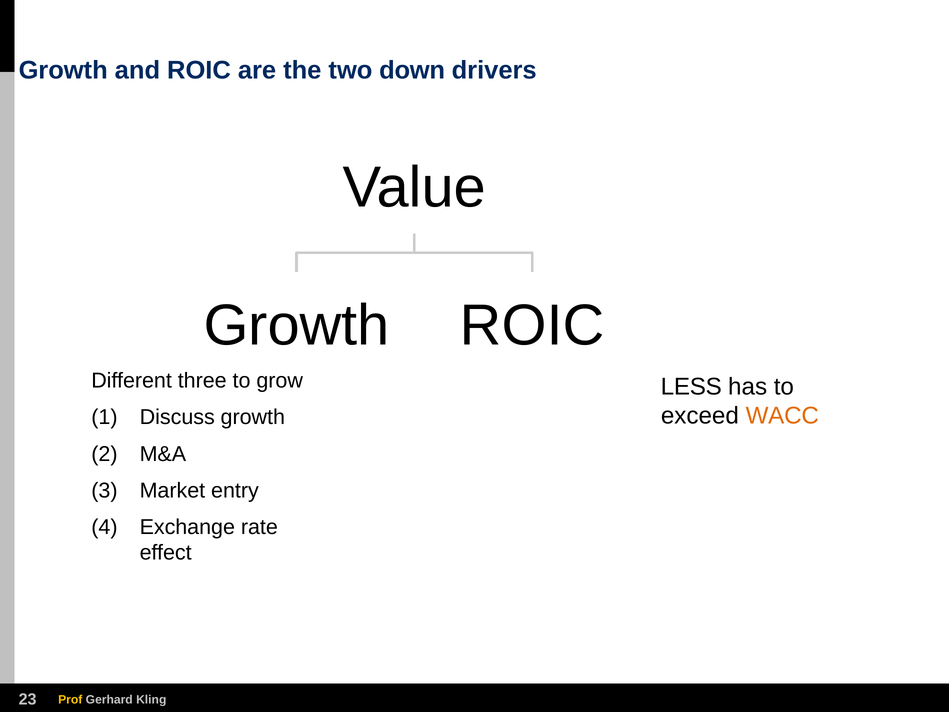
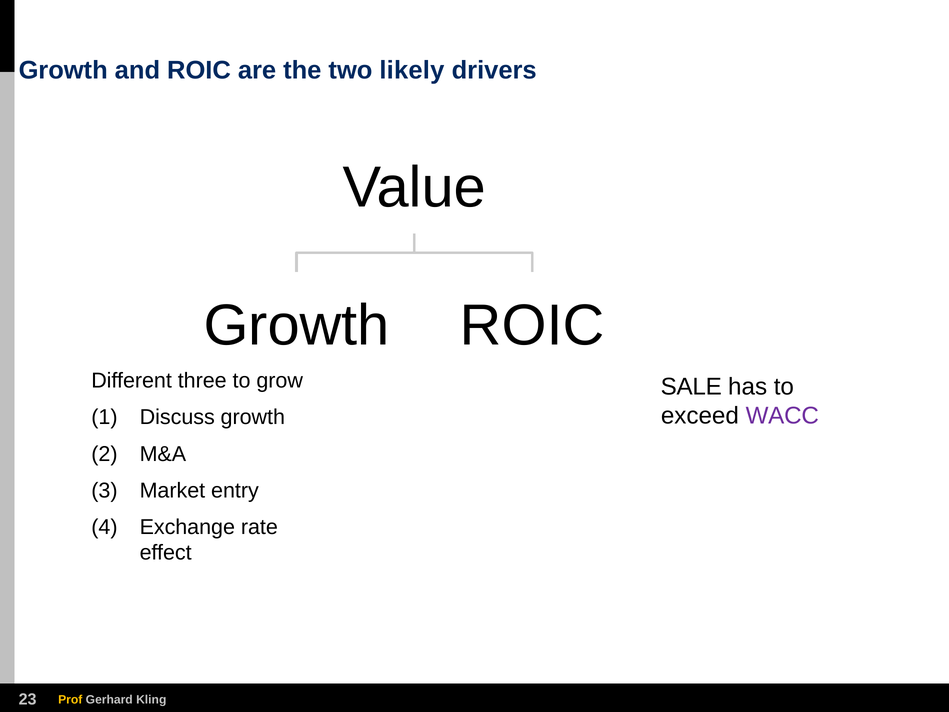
down: down -> likely
LESS: LESS -> SALE
WACC colour: orange -> purple
